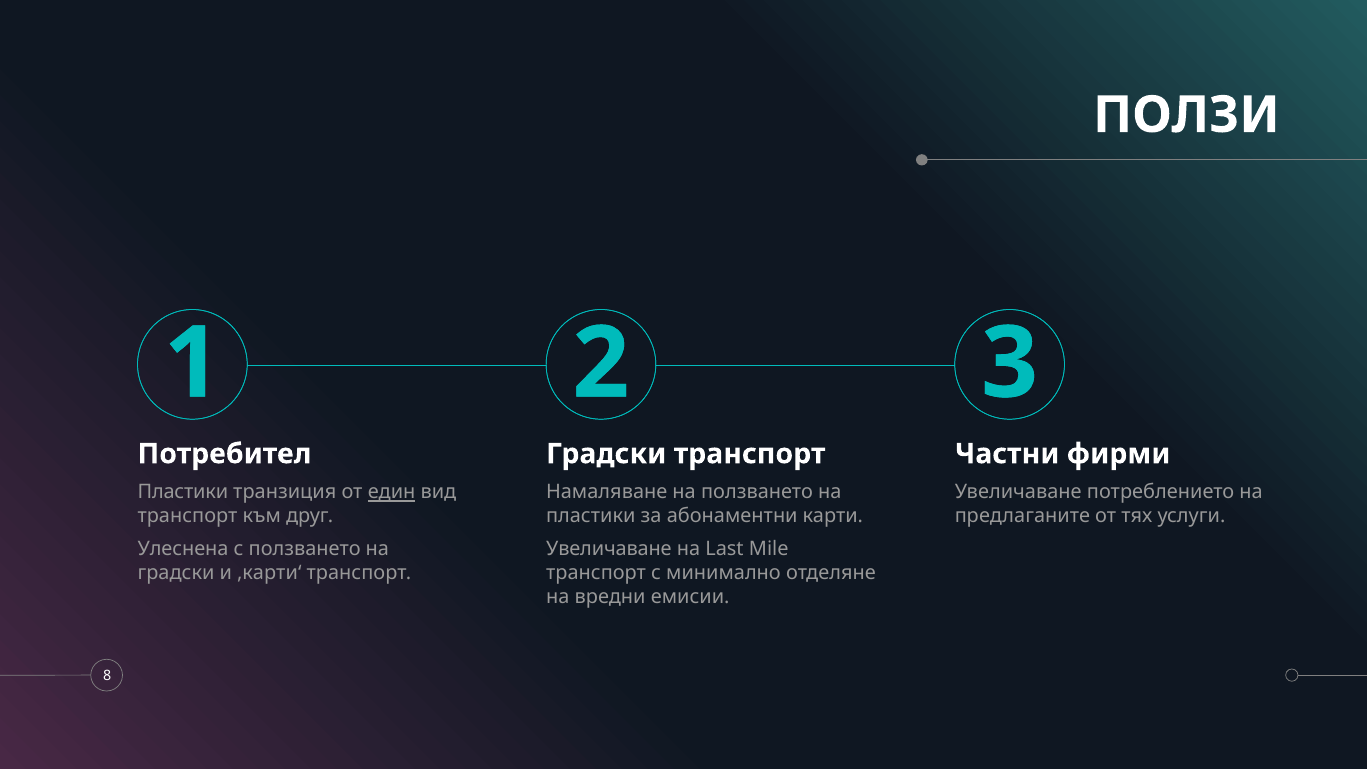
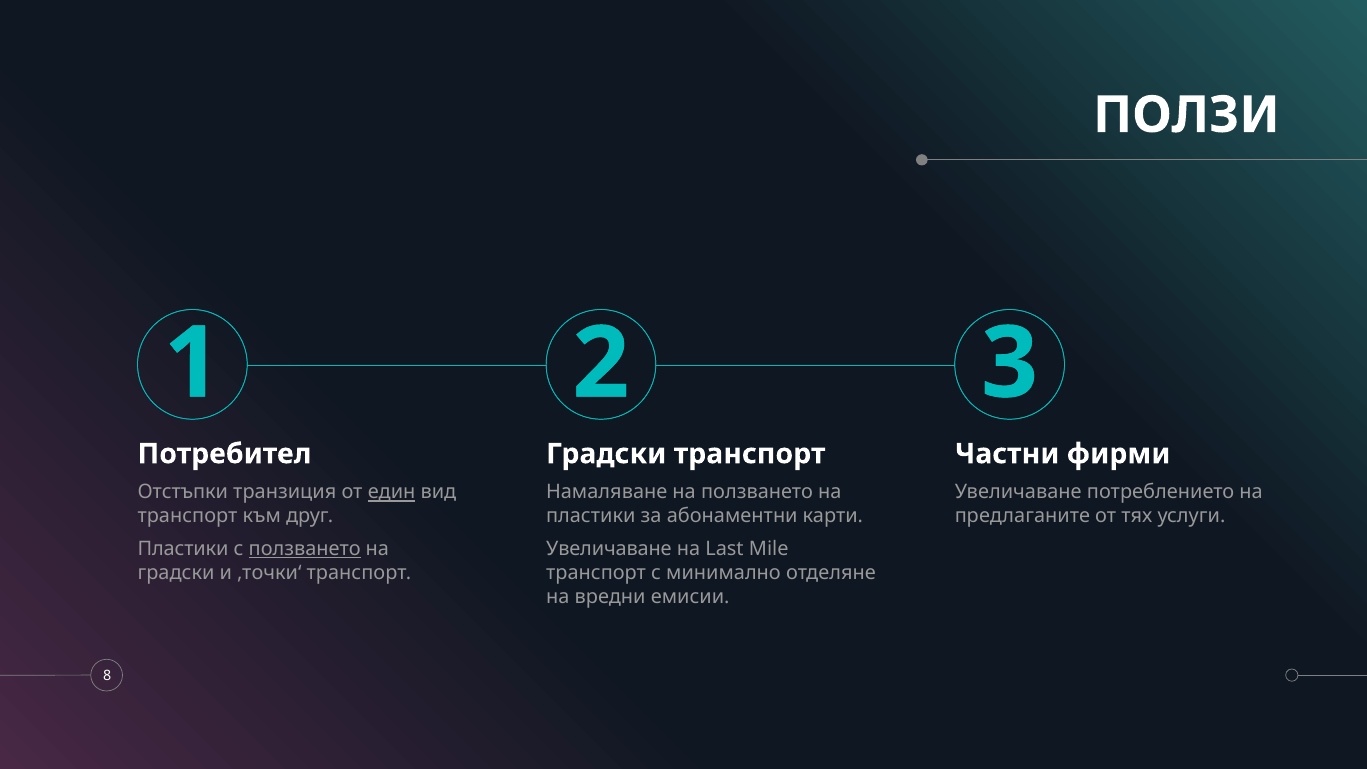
Пластики at (183, 492): Пластики -> Отстъпки
Улеснена at (183, 549): Улеснена -> Пластики
ползването at (305, 549) underline: none -> present
‚карти‘: ‚карти‘ -> ‚точки‘
